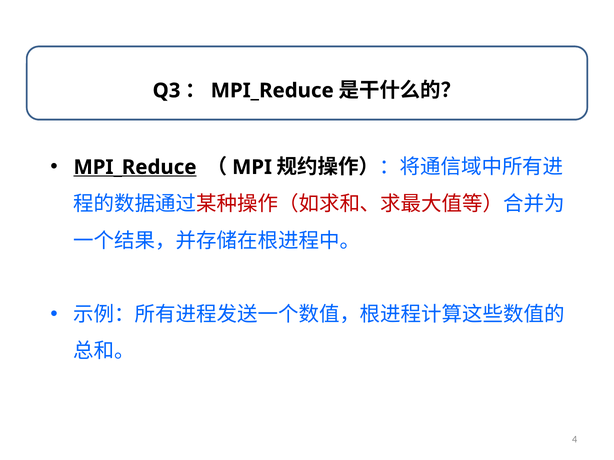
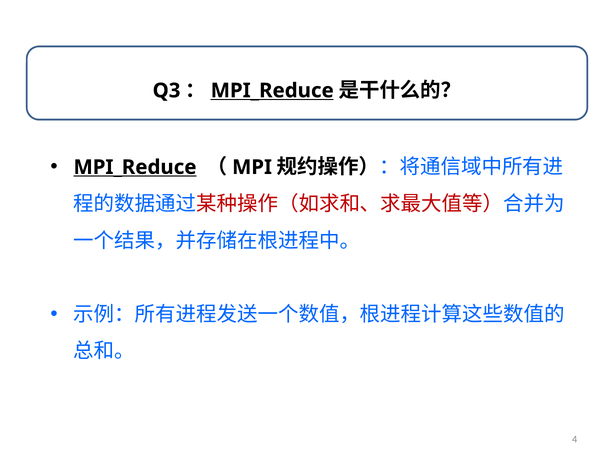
MPI_Reduce at (272, 91) underline: none -> present
